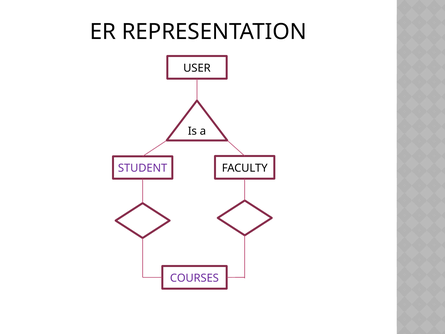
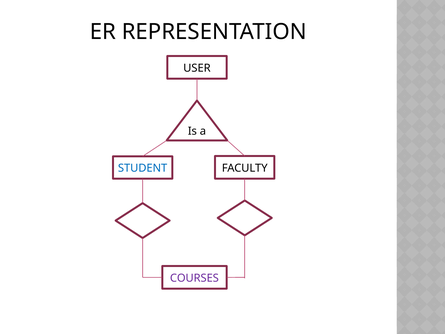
STUDENT colour: purple -> blue
